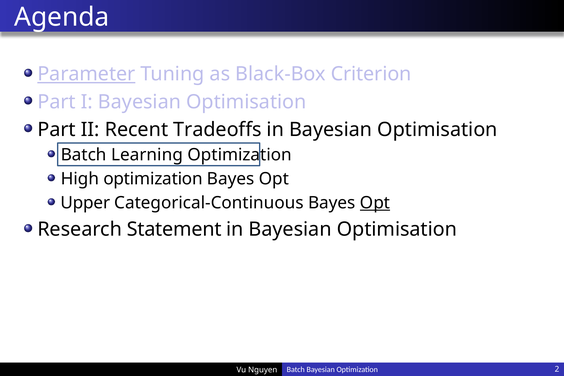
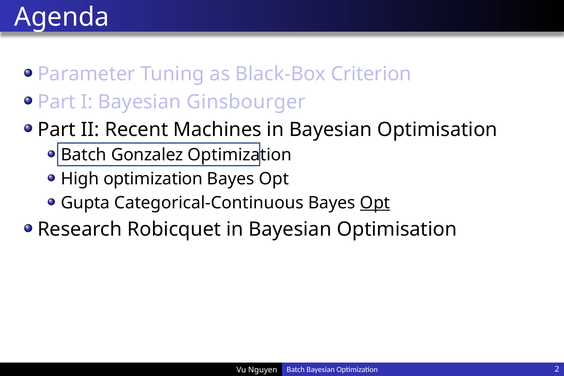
Parameter underline: present -> none
I Bayesian Optimisation: Optimisation -> Ginsbourger
Tradeoffs: Tradeoffs -> Machines
Learning: Learning -> Gonzalez
Upper: Upper -> Gupta
Statement: Statement -> Robicquet
